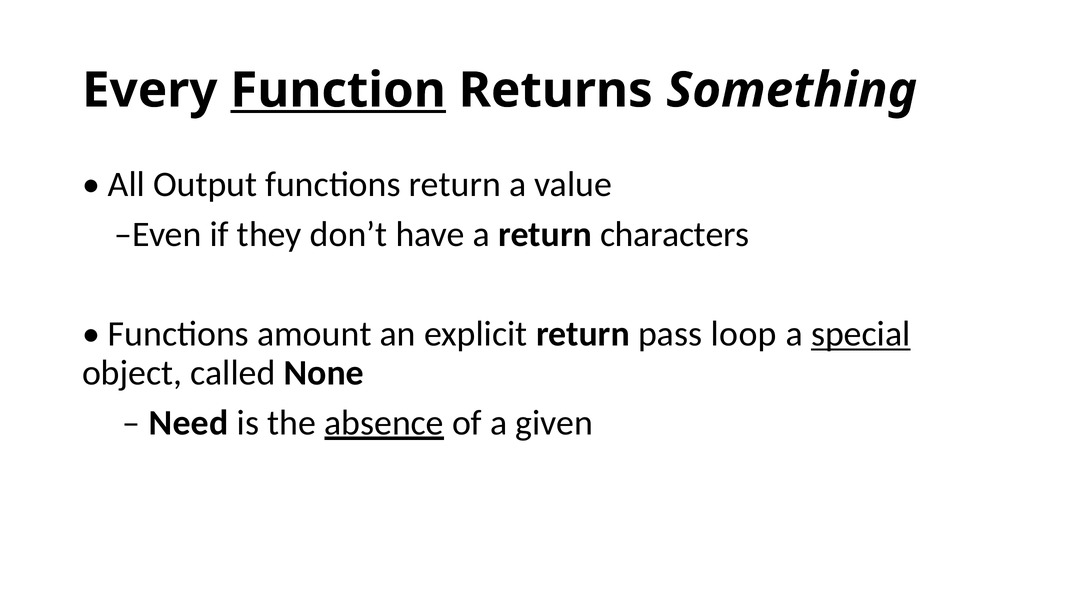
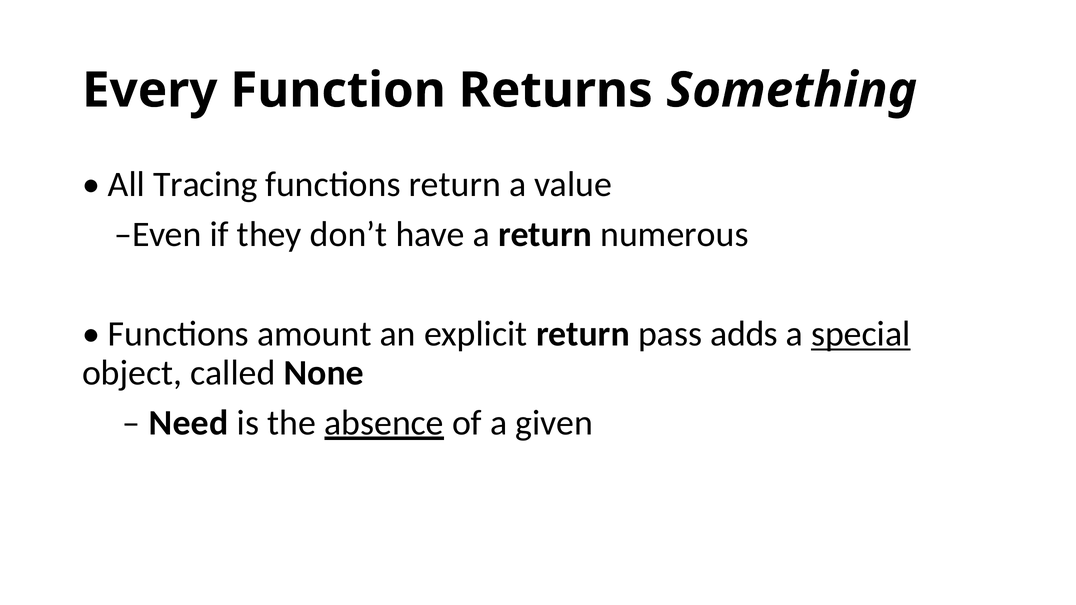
Function underline: present -> none
Output: Output -> Tracing
characters: characters -> numerous
loop: loop -> adds
